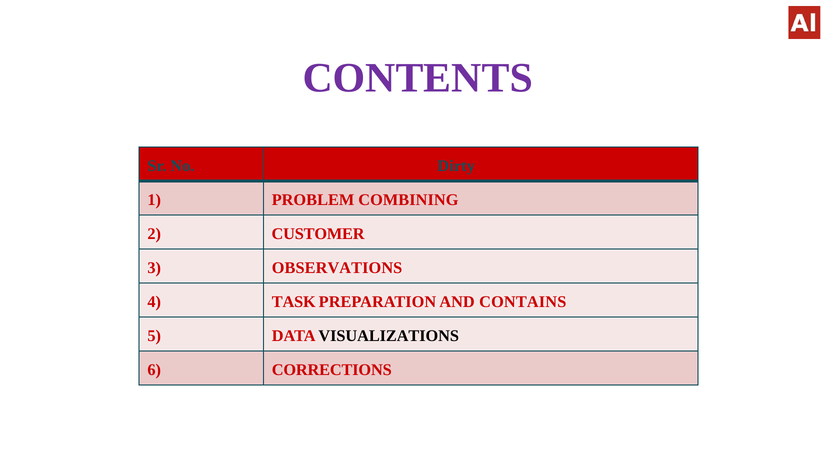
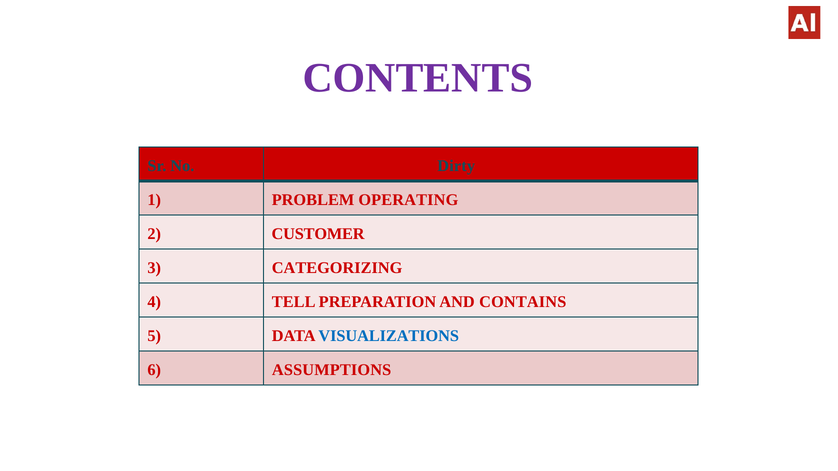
COMBINING: COMBINING -> OPERATING
OBSERVATIONS: OBSERVATIONS -> CATEGORIZING
TASK: TASK -> TELL
VISUALIZATIONS colour: black -> blue
CORRECTIONS: CORRECTIONS -> ASSUMPTIONS
